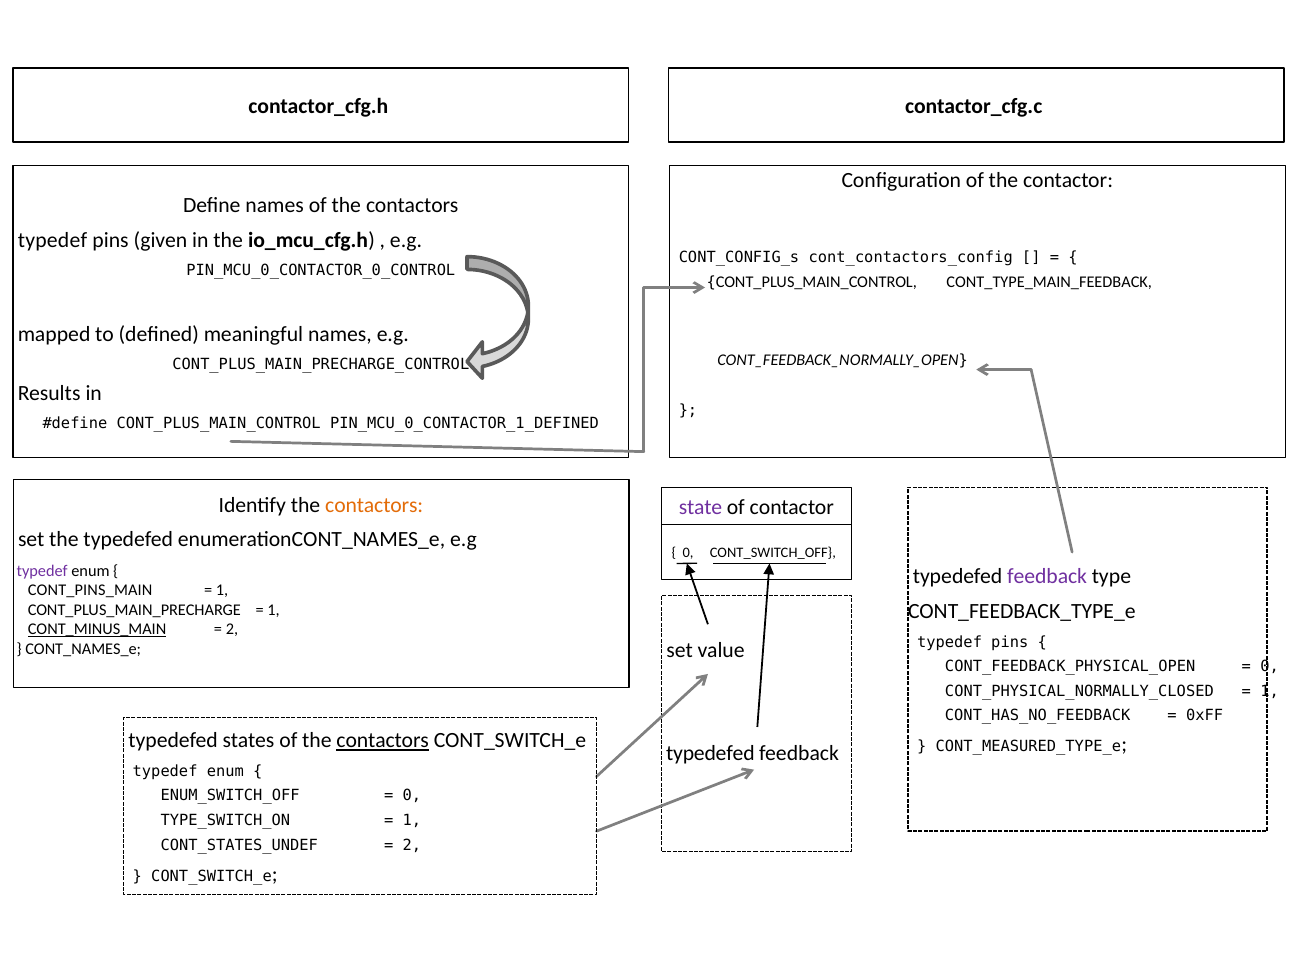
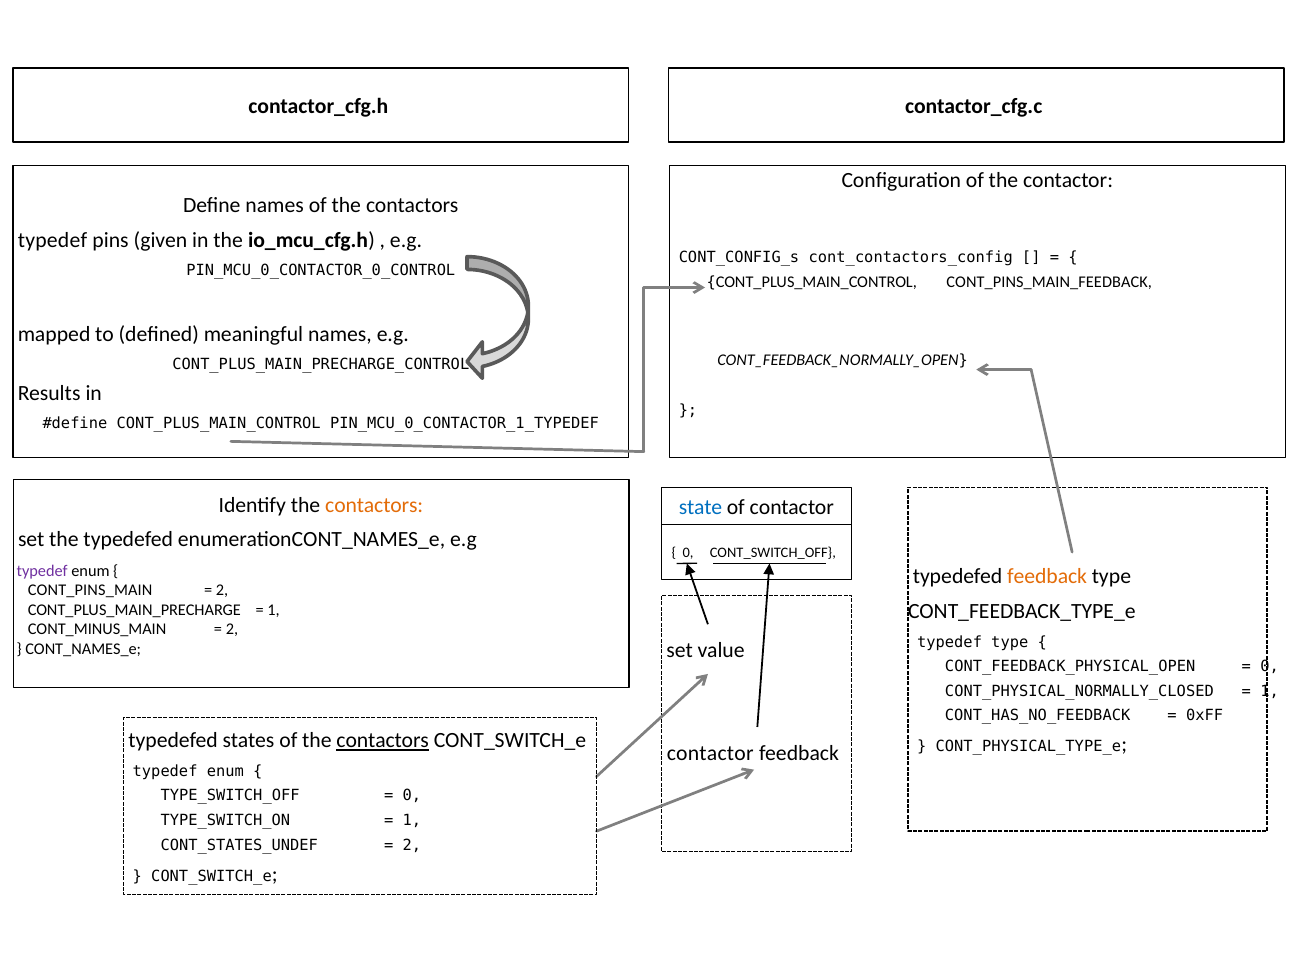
CONT_TYPE_MAIN_FEEDBACK: CONT_TYPE_MAIN_FEEDBACK -> CONT_PINS_MAIN_FEEDBACK
PIN_MCU_0_CONTACTOR_1_DEFINED: PIN_MCU_0_CONTACTOR_1_DEFINED -> PIN_MCU_0_CONTACTOR_1_TYPEDEF
state colour: purple -> blue
feedback at (1047, 577) colour: purple -> orange
1 at (222, 591): 1 -> 2
CONT_MINUS_MAIN underline: present -> none
pins at (1010, 642): pins -> type
CONT_MEASURED_TYPE_e: CONT_MEASURED_TYPE_e -> CONT_PHYSICAL_TYPE_e
typedefed at (710, 753): typedefed -> contactor
ENUM_SWITCH_OFF: ENUM_SWITCH_OFF -> TYPE_SWITCH_OFF
